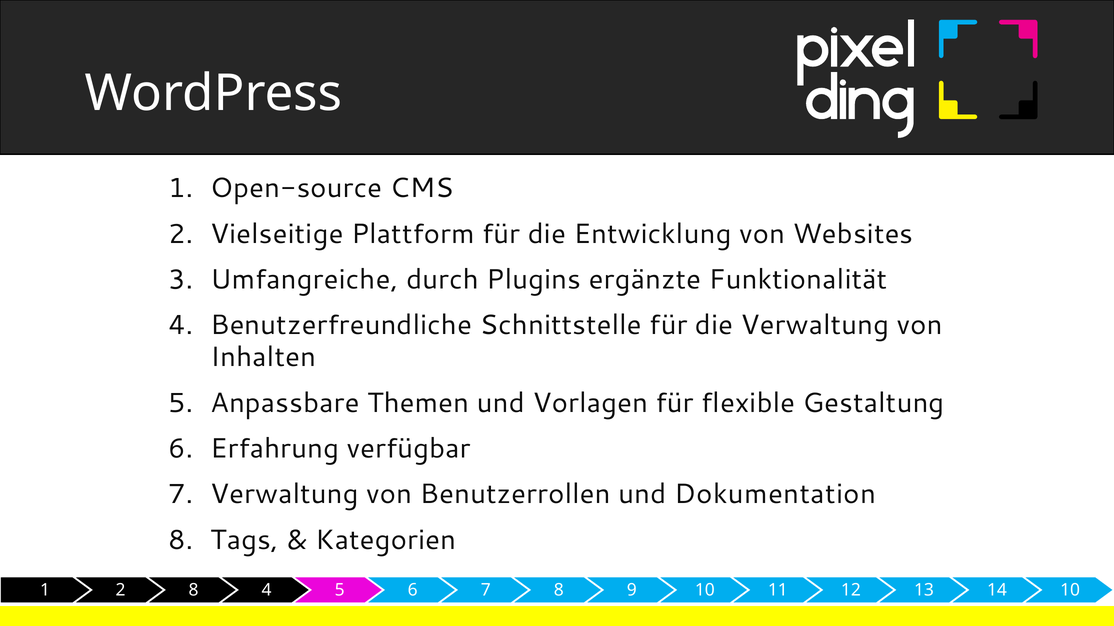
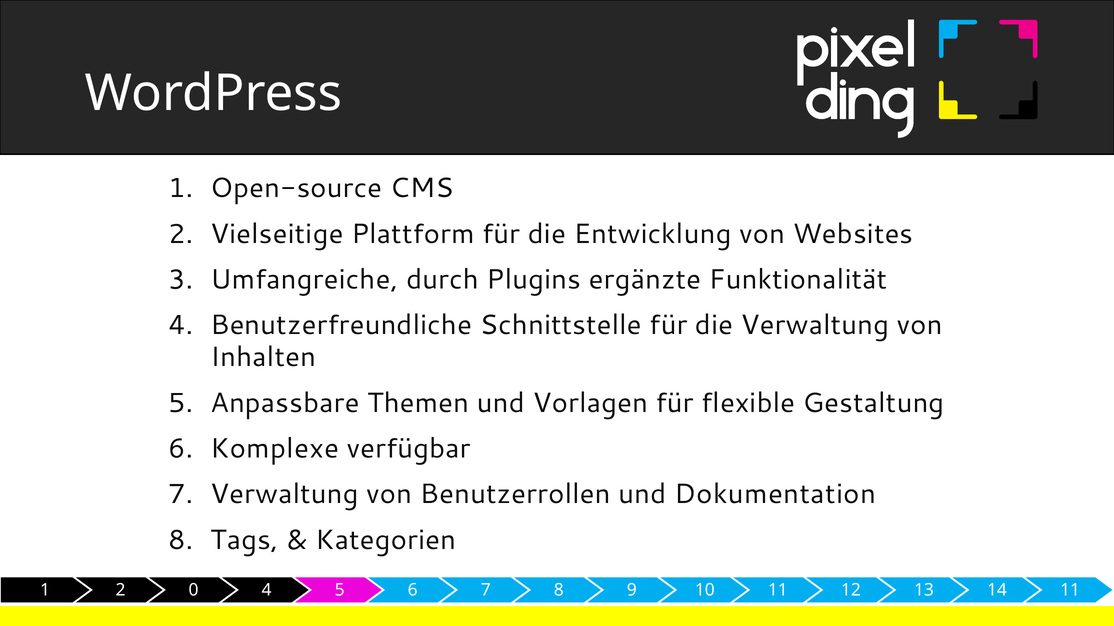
Erfahrung: Erfahrung -> Komplexe
2 8: 8 -> 0
14 10: 10 -> 11
